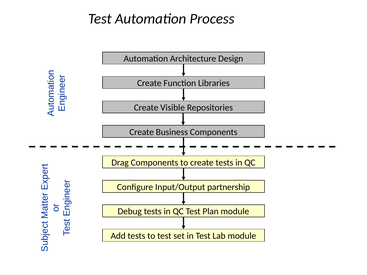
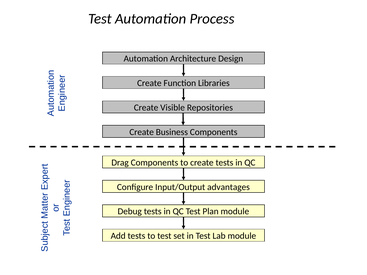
partnership: partnership -> advantages
